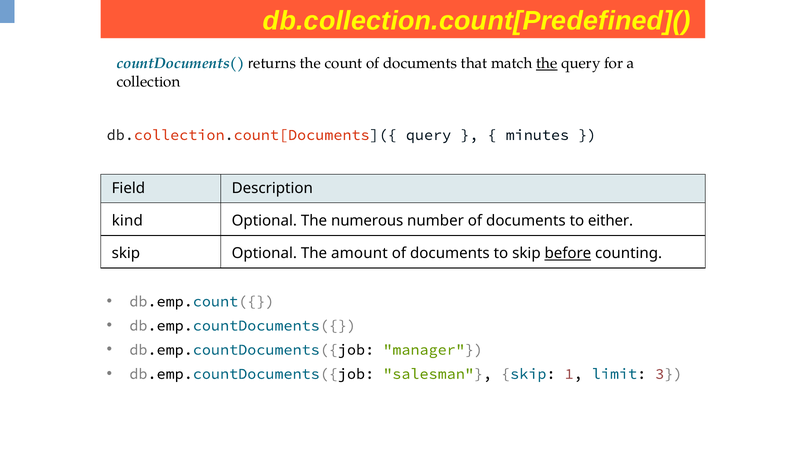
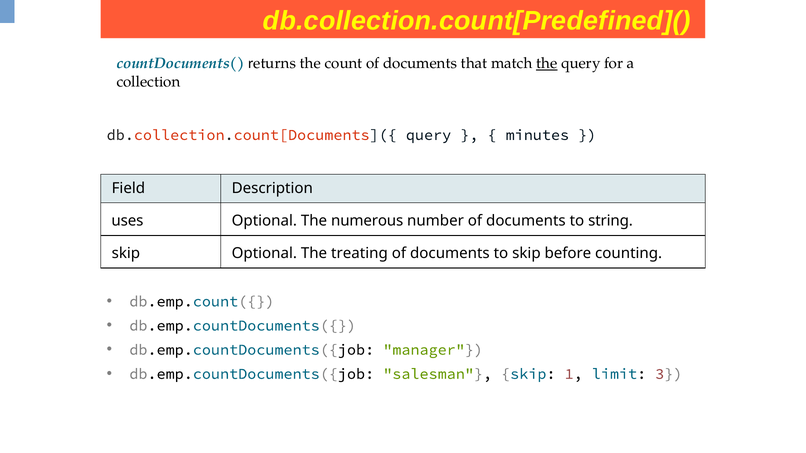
kind: kind -> uses
either: either -> string
amount: amount -> treating
before underline: present -> none
